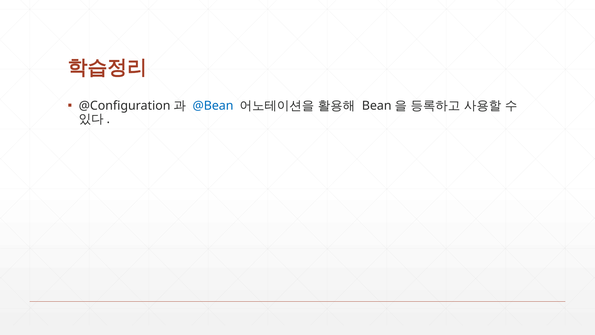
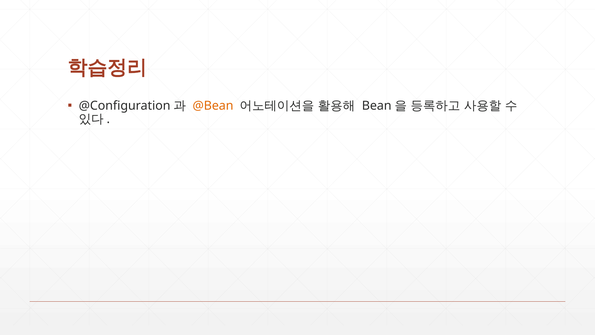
@Bean colour: blue -> orange
